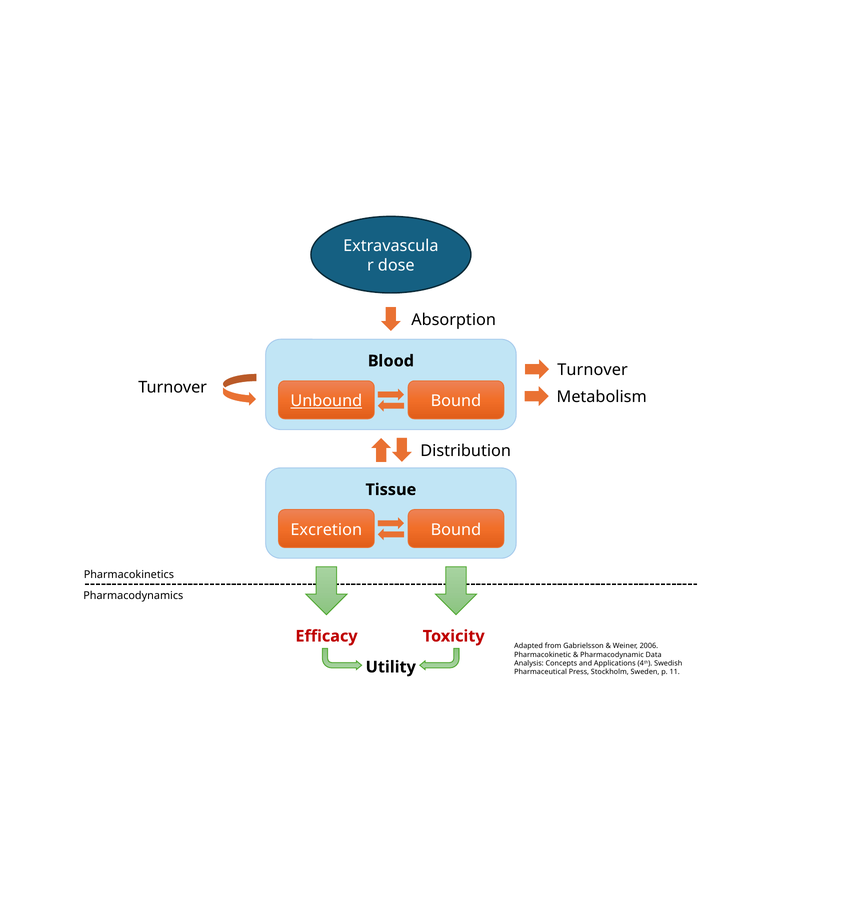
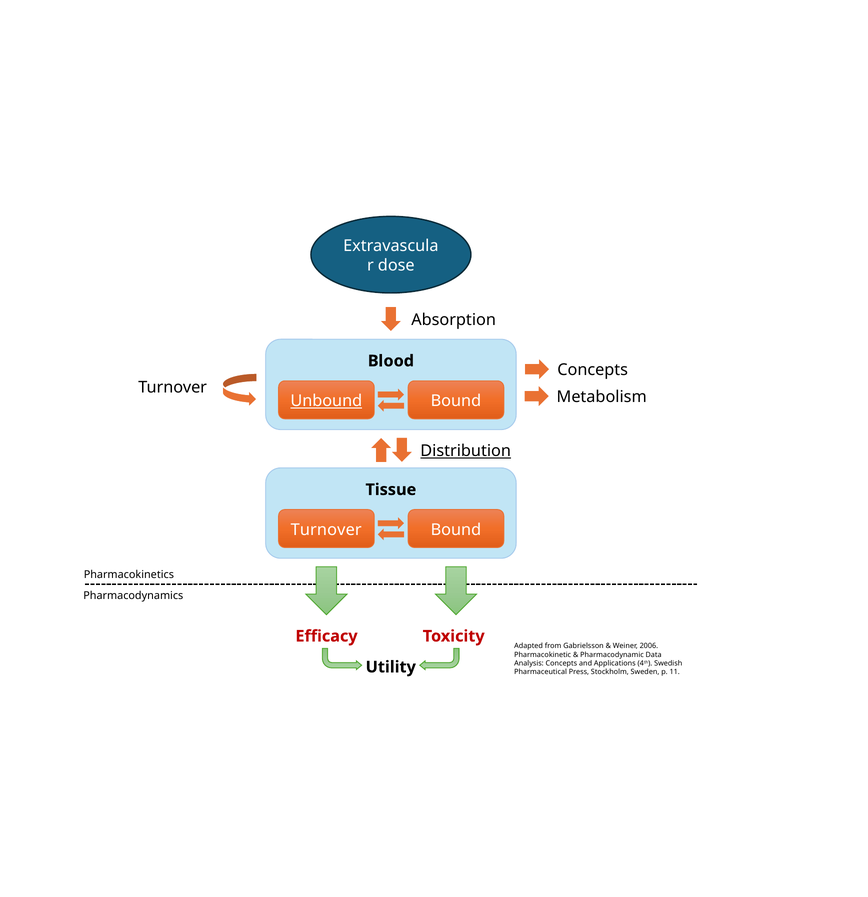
Turnover at (593, 370): Turnover -> Concepts
Distribution underline: none -> present
Excretion at (326, 530): Excretion -> Turnover
